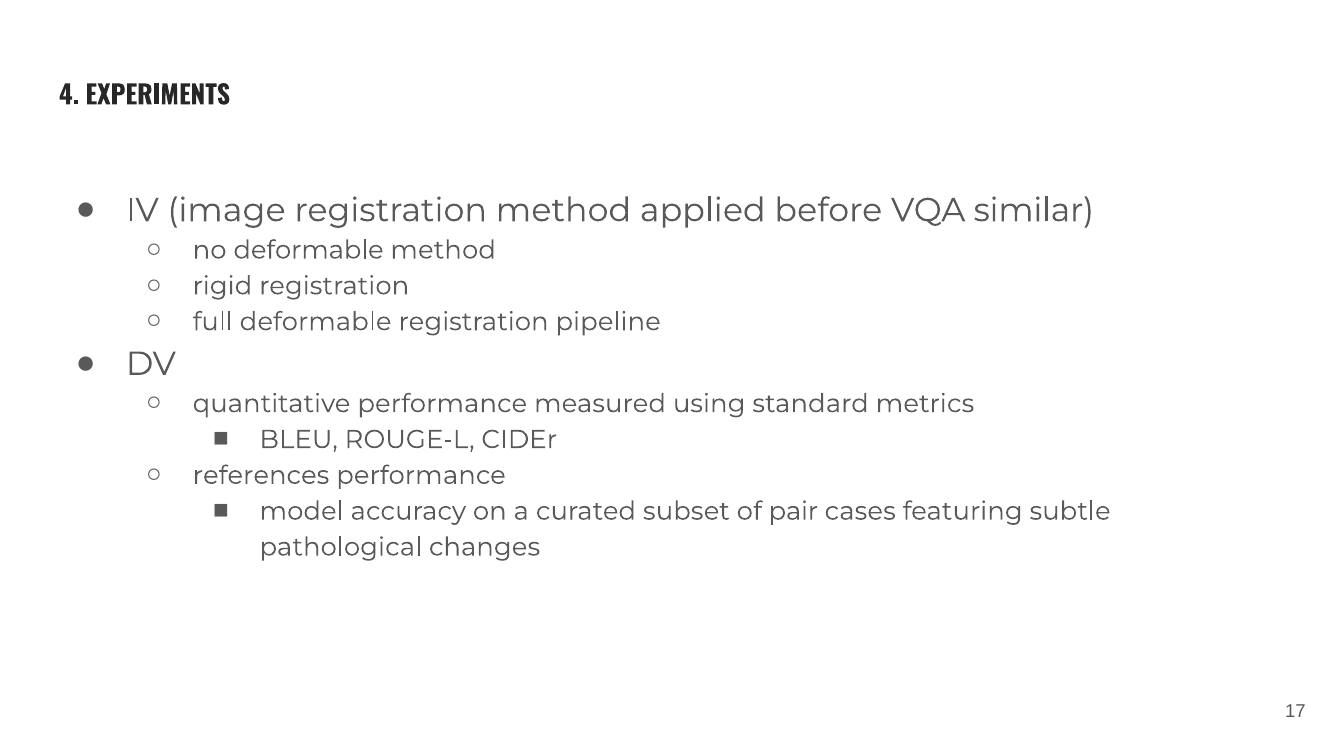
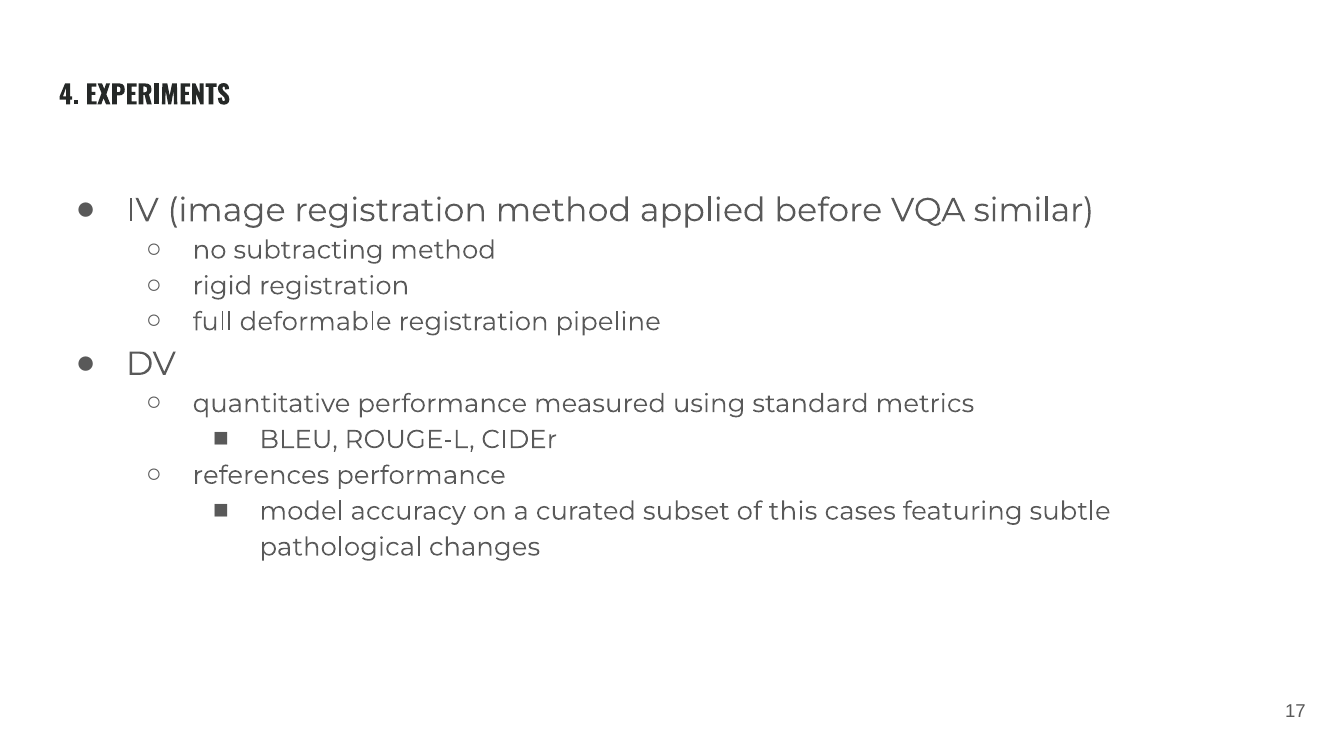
no deformable: deformable -> subtracting
pair: pair -> this
